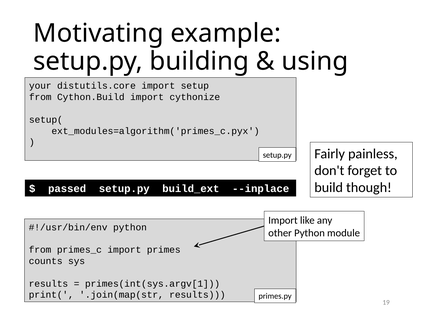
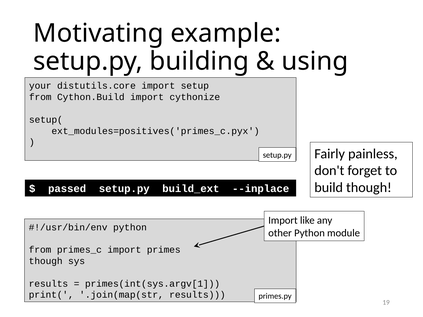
ext_modules=algorithm('primes_c.pyx: ext_modules=algorithm('primes_c.pyx -> ext_modules=positives('primes_c.pyx
counts at (46, 261): counts -> though
